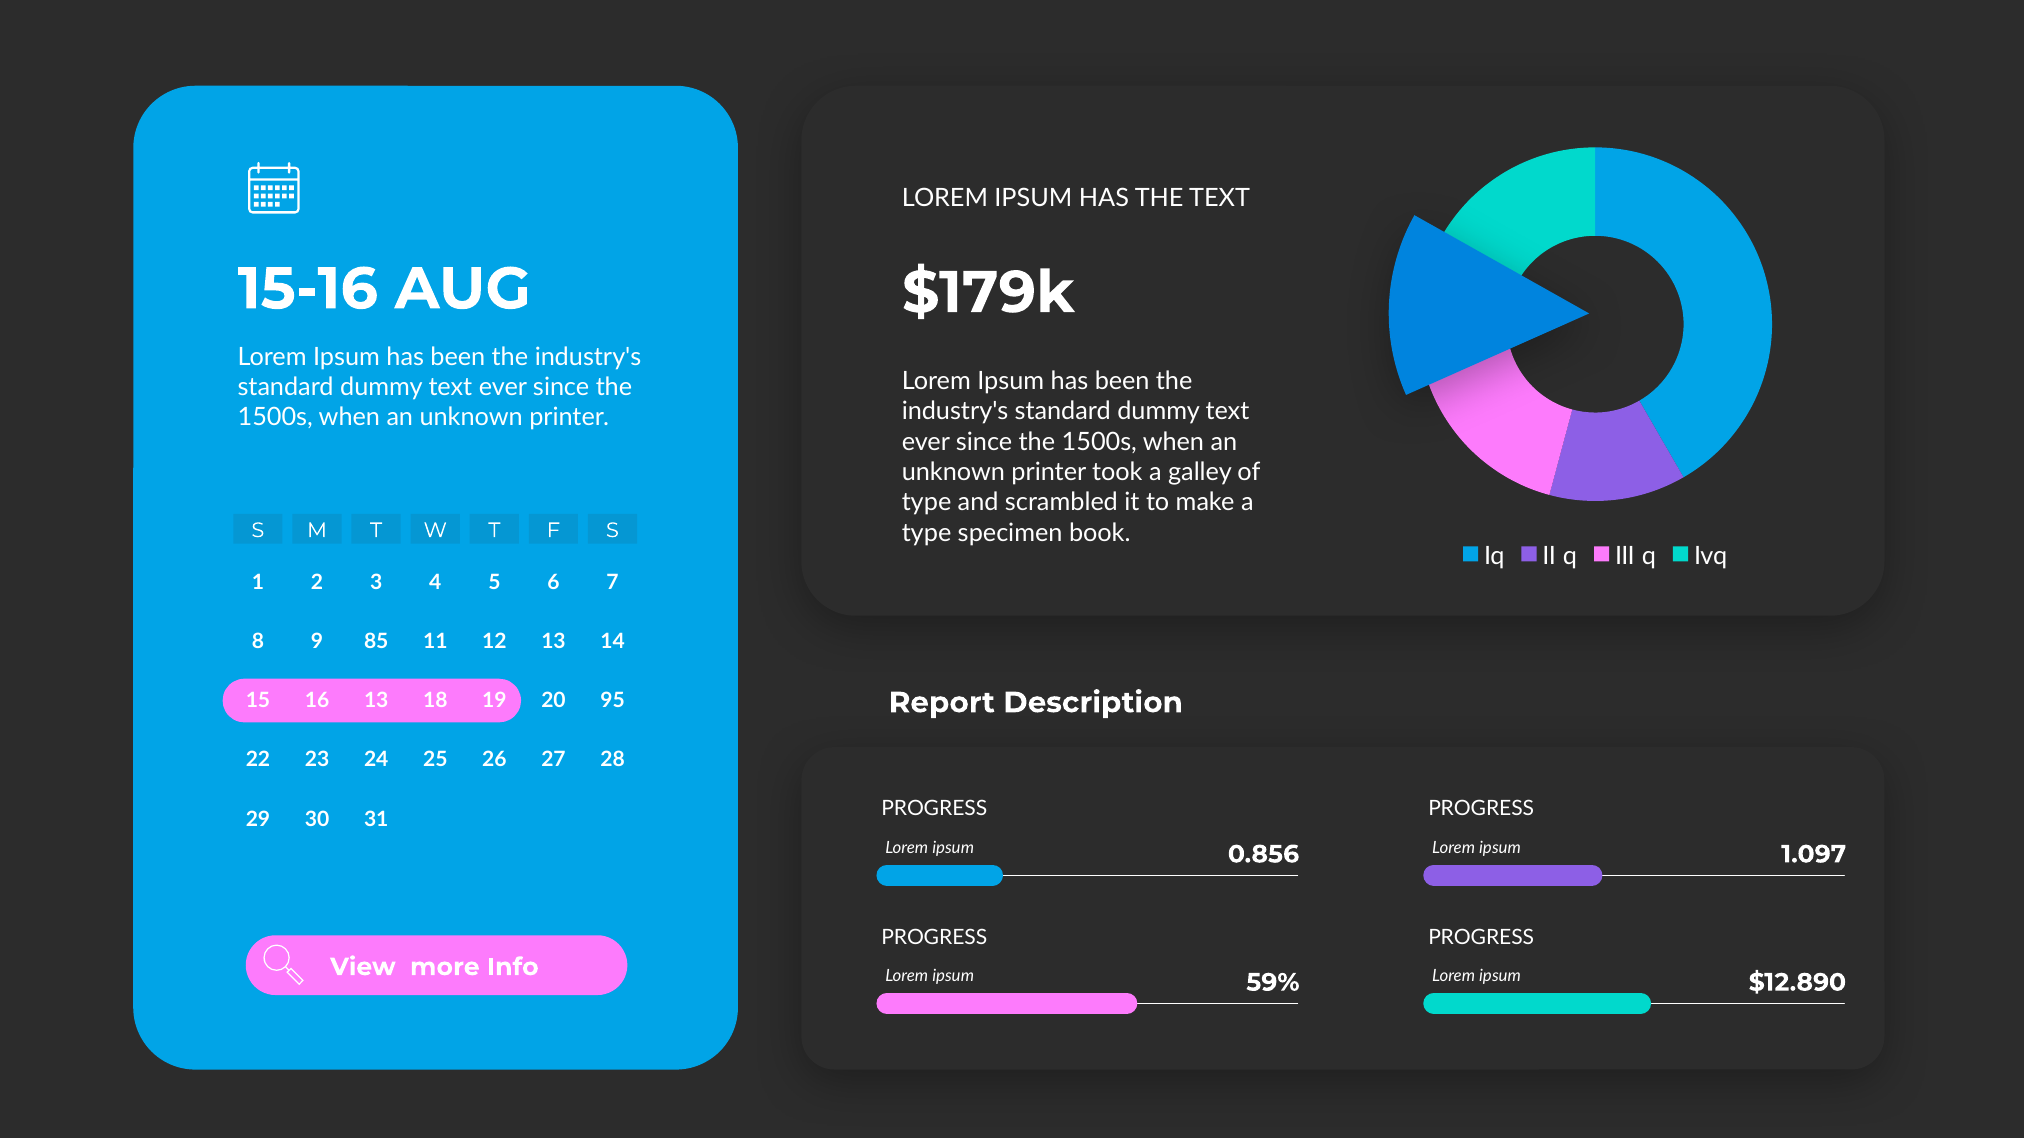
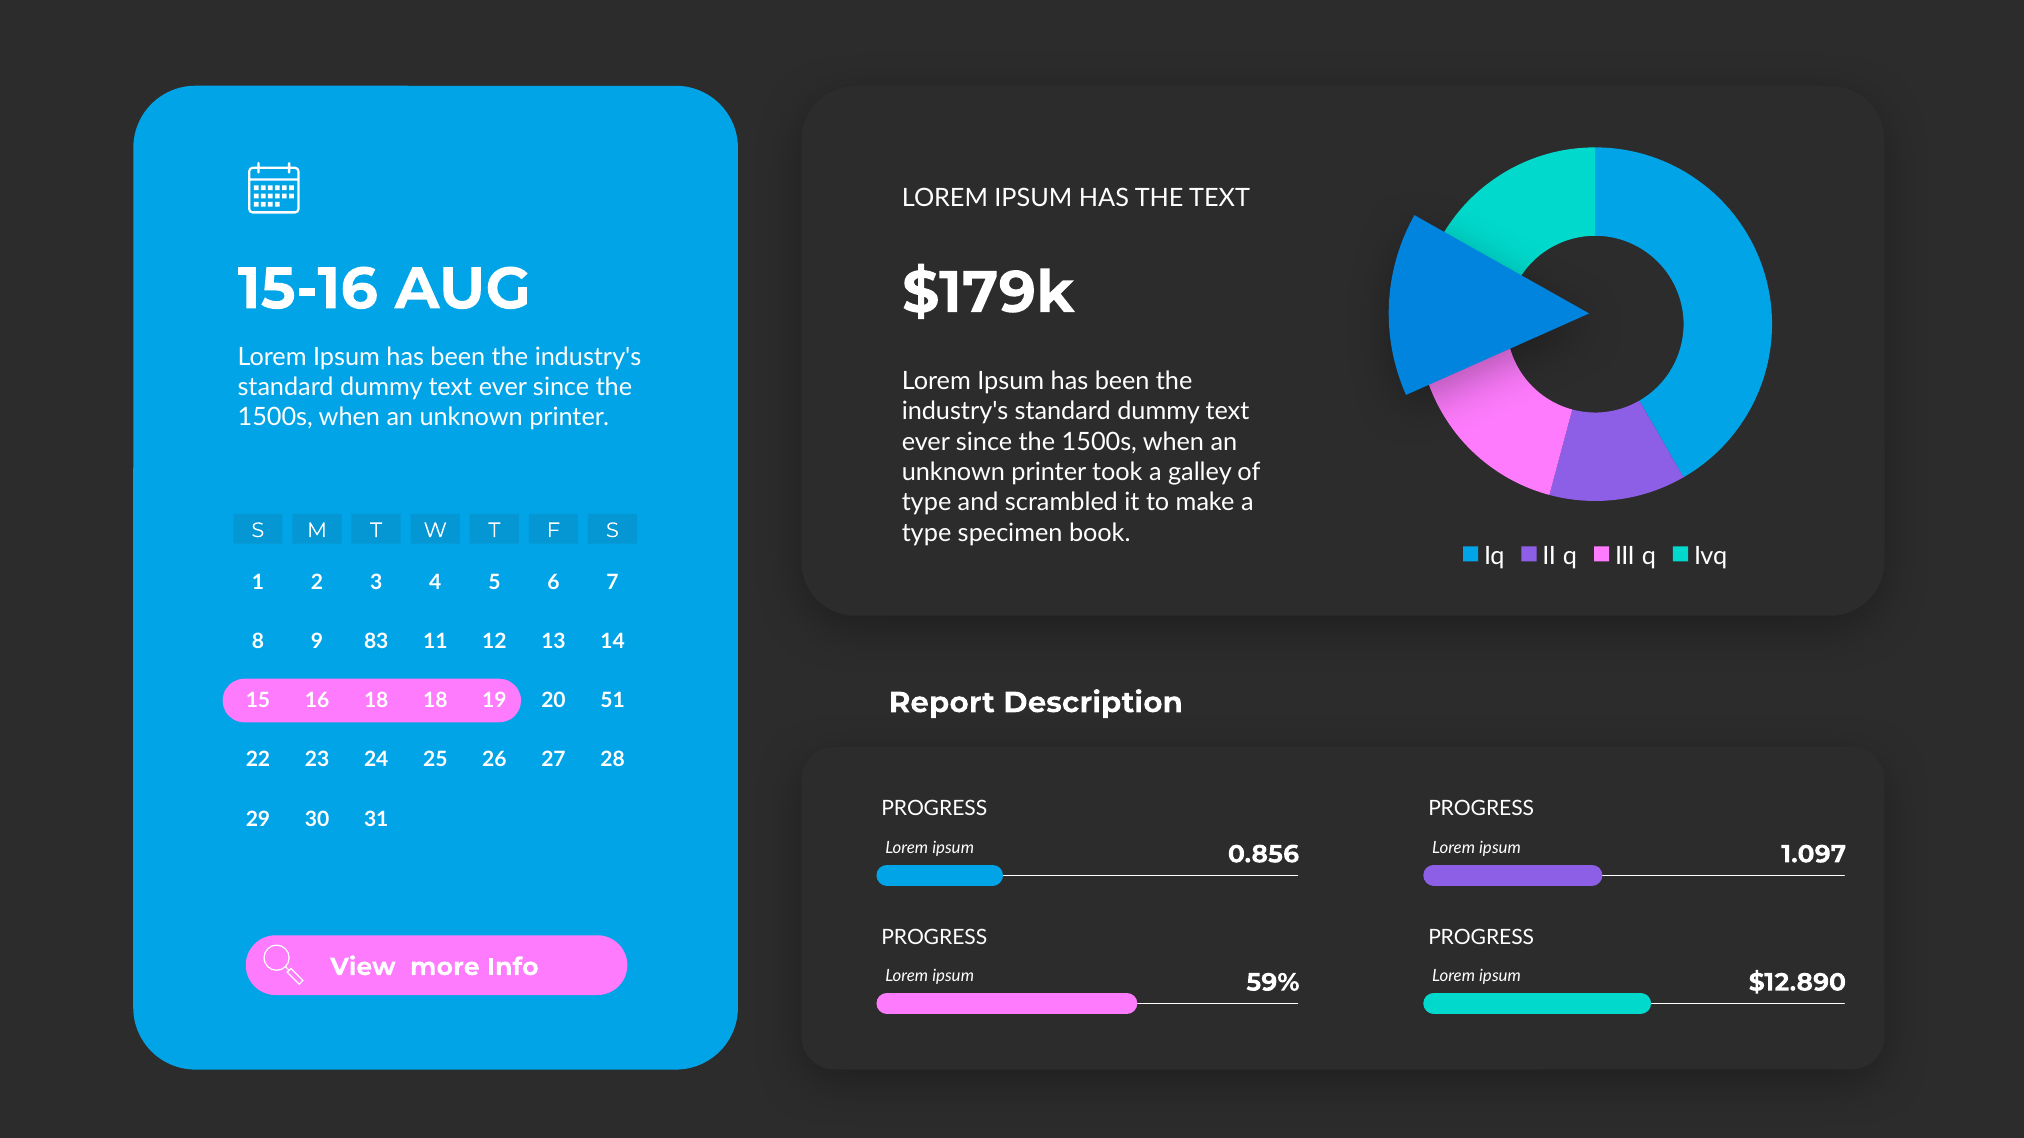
85: 85 -> 83
16 13: 13 -> 18
95: 95 -> 51
